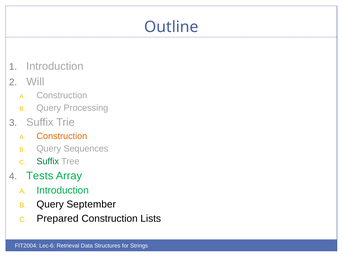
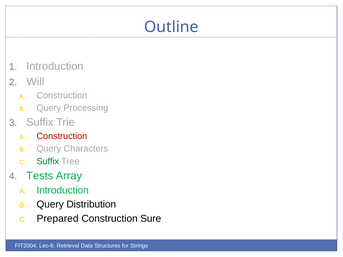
Construction at (62, 136) colour: orange -> red
Sequences: Sequences -> Characters
September: September -> Distribution
Lists: Lists -> Sure
